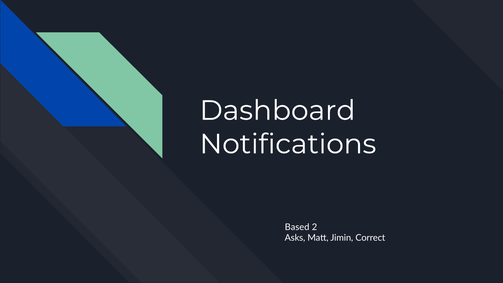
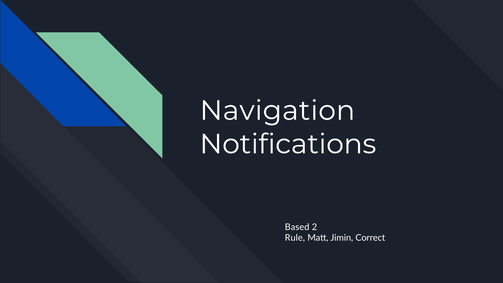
Dashboard: Dashboard -> Navigation
Asks: Asks -> Rule
